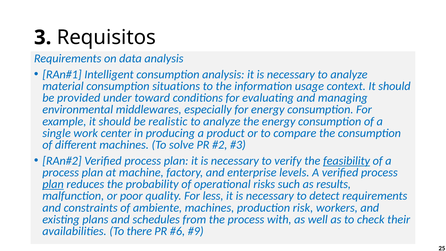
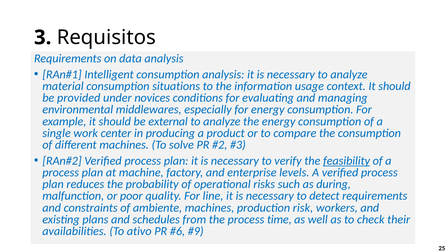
toward: toward -> novices
realistic: realistic -> external
plan at (53, 184) underline: present -> none
results: results -> during
less: less -> line
with: with -> time
there: there -> ativo
